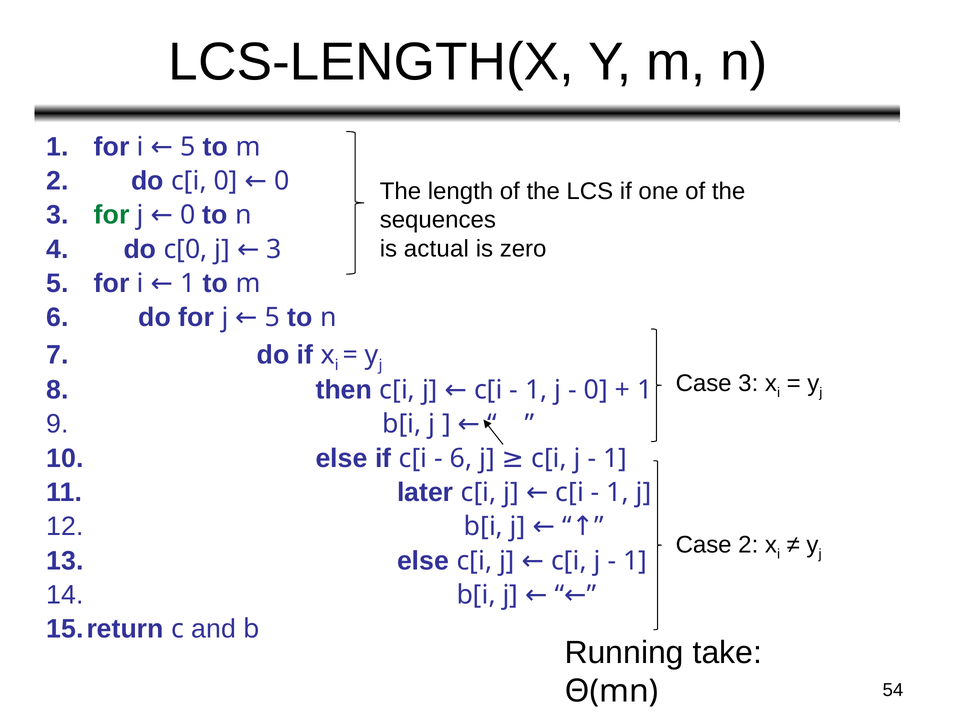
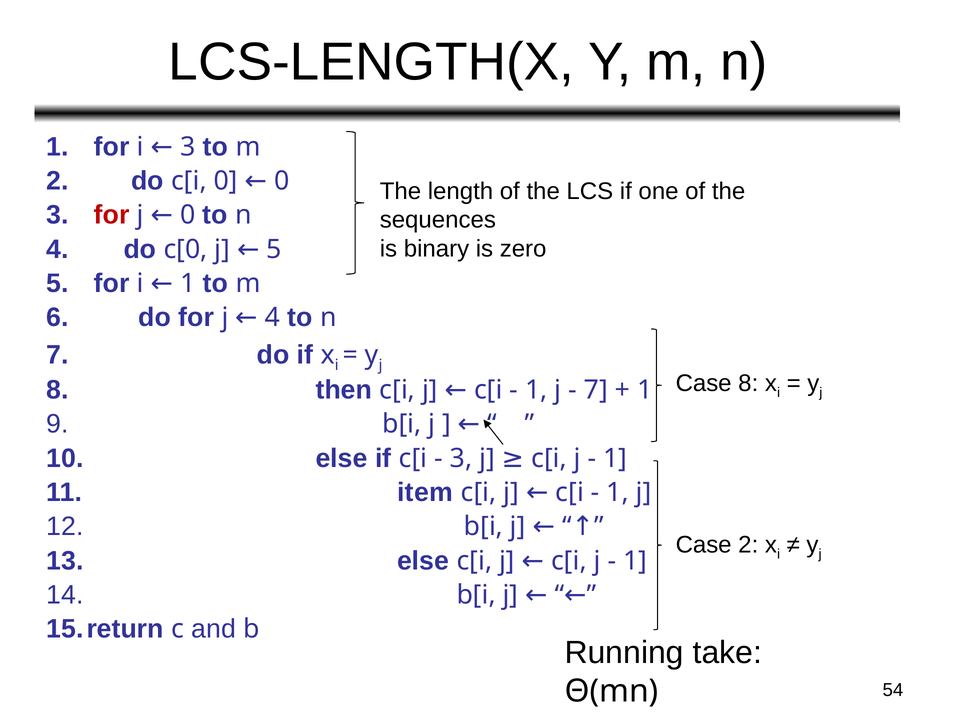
i 5: 5 -> 3
for at (112, 215) colour: green -> red
j 3: 3 -> 5
actual: actual -> binary
j 5: 5 -> 4
Case 3: 3 -> 8
0 at (596, 390): 0 -> 7
6 at (461, 458): 6 -> 3
later: later -> item
